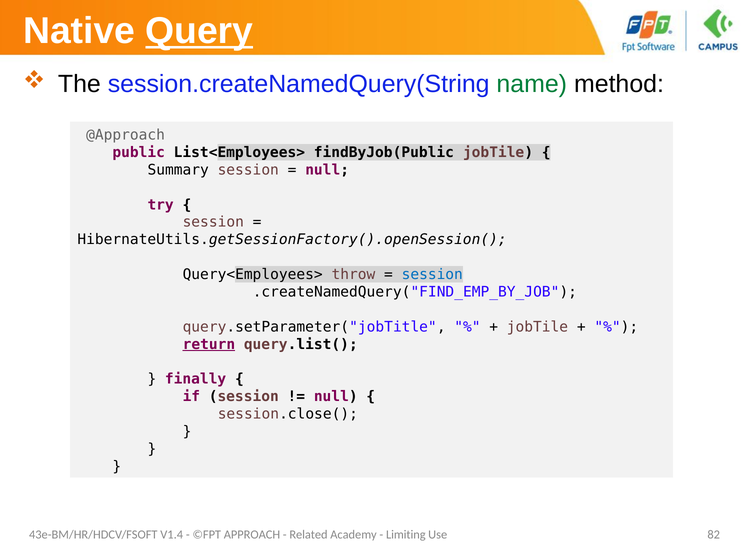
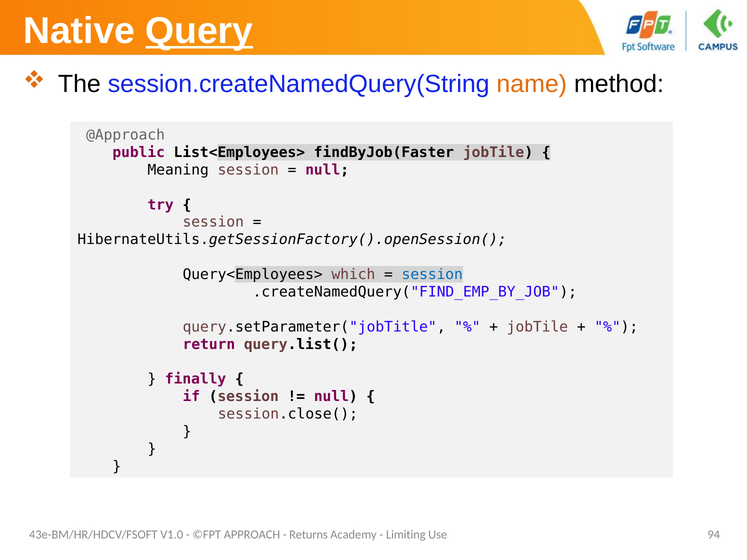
name colour: green -> orange
findByJob(Public: findByJob(Public -> findByJob(Faster
Summary: Summary -> Meaning
throw: throw -> which
return underline: present -> none
V1.4: V1.4 -> V1.0
Related: Related -> Returns
82: 82 -> 94
